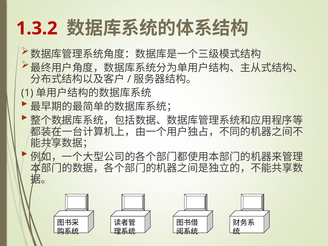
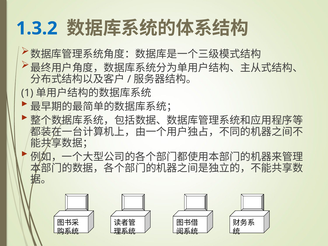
1.3.2 colour: red -> blue
